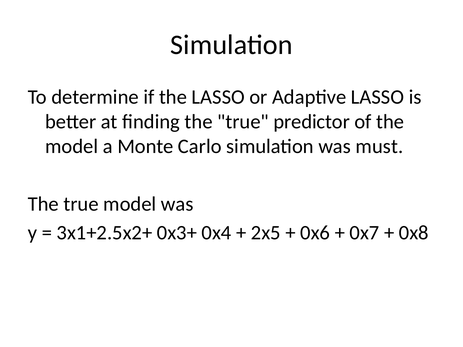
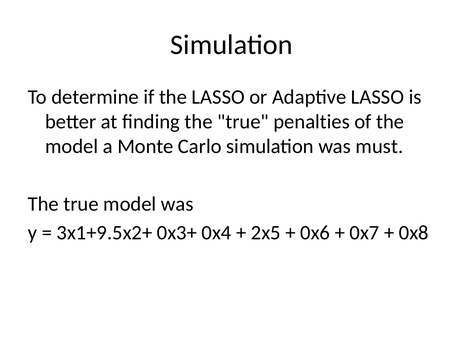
predictor: predictor -> penalties
3x1+2.5x2+: 3x1+2.5x2+ -> 3x1+9.5x2+
